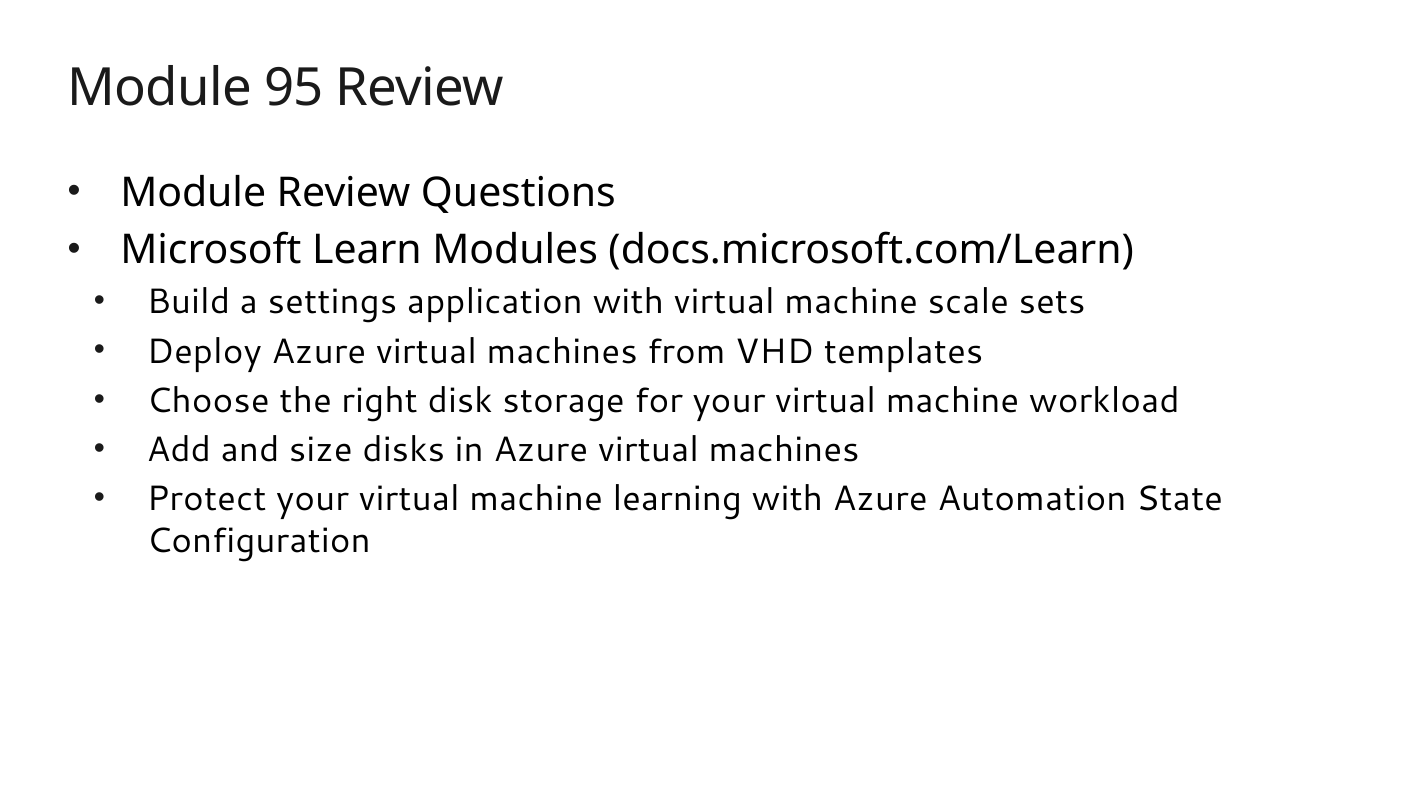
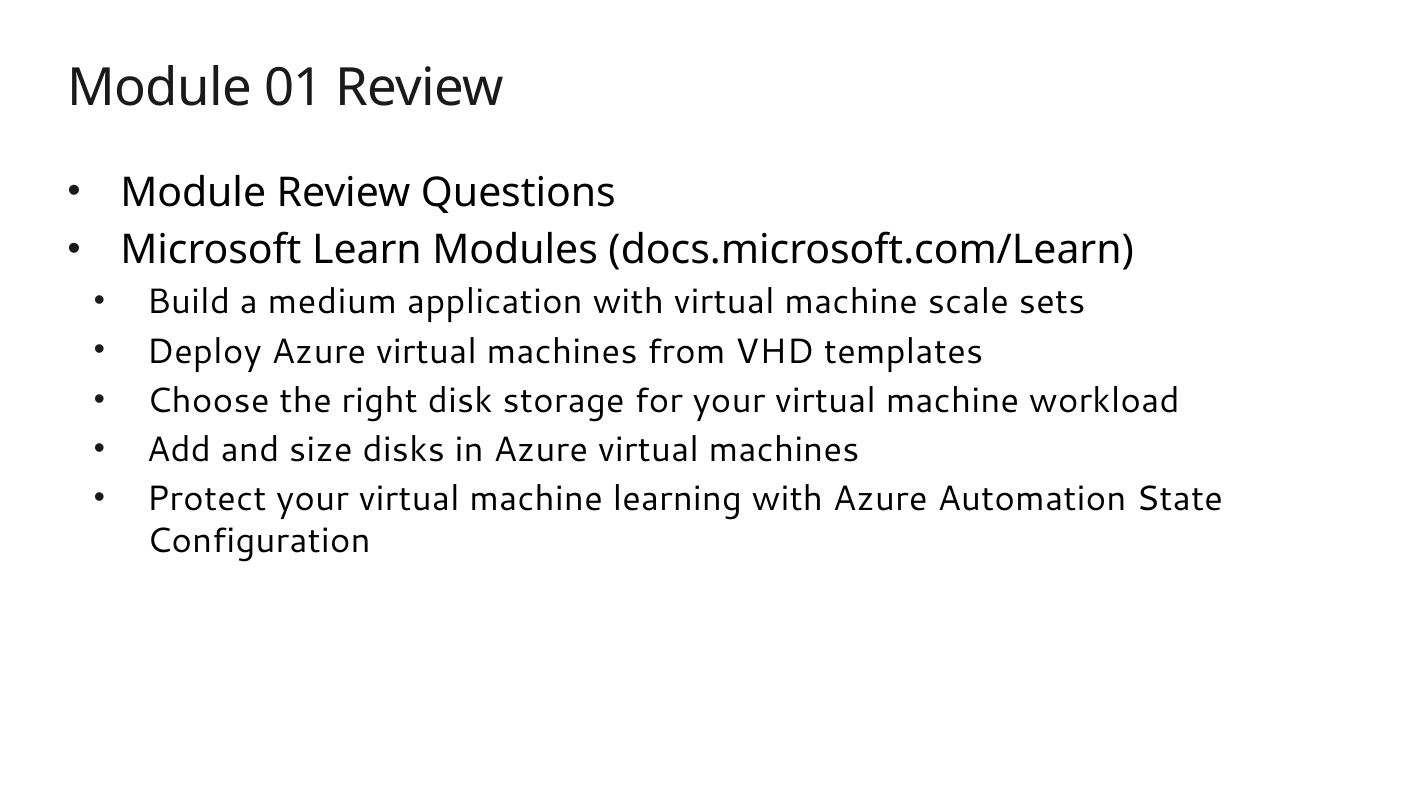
95: 95 -> 01
settings: settings -> medium
